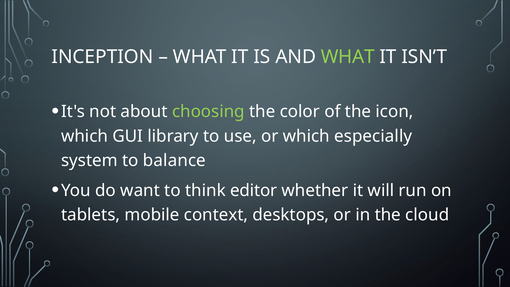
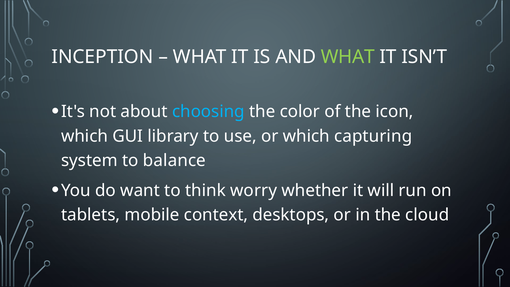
choosing colour: light green -> light blue
especially: especially -> capturing
editor: editor -> worry
